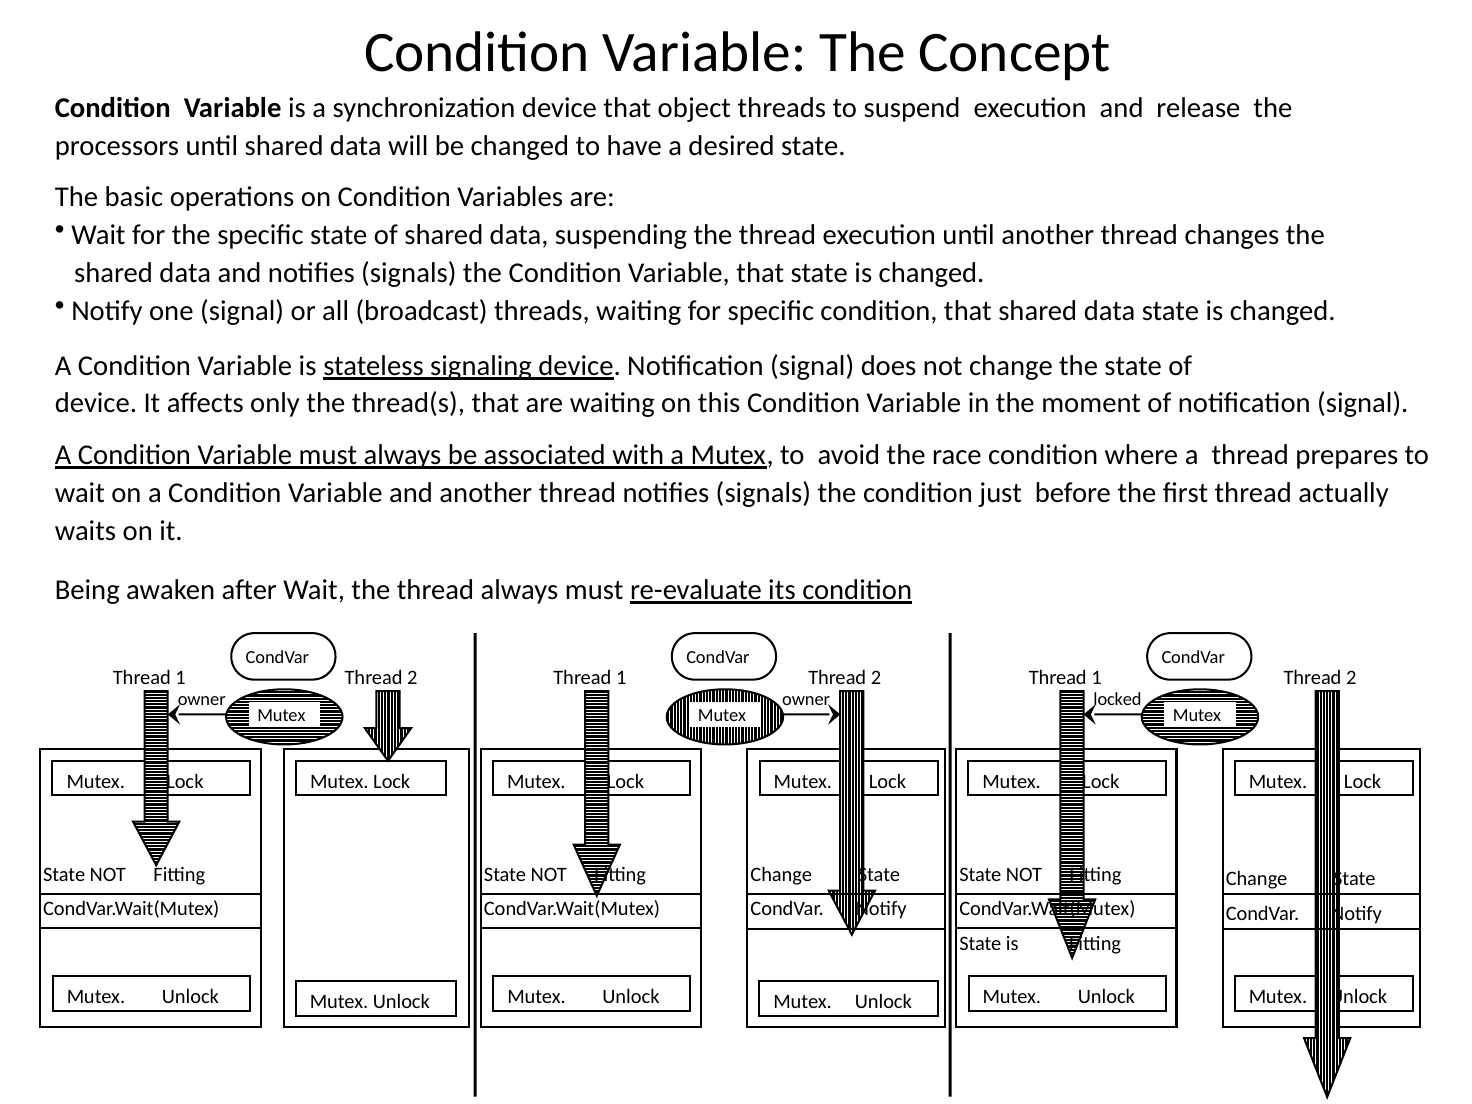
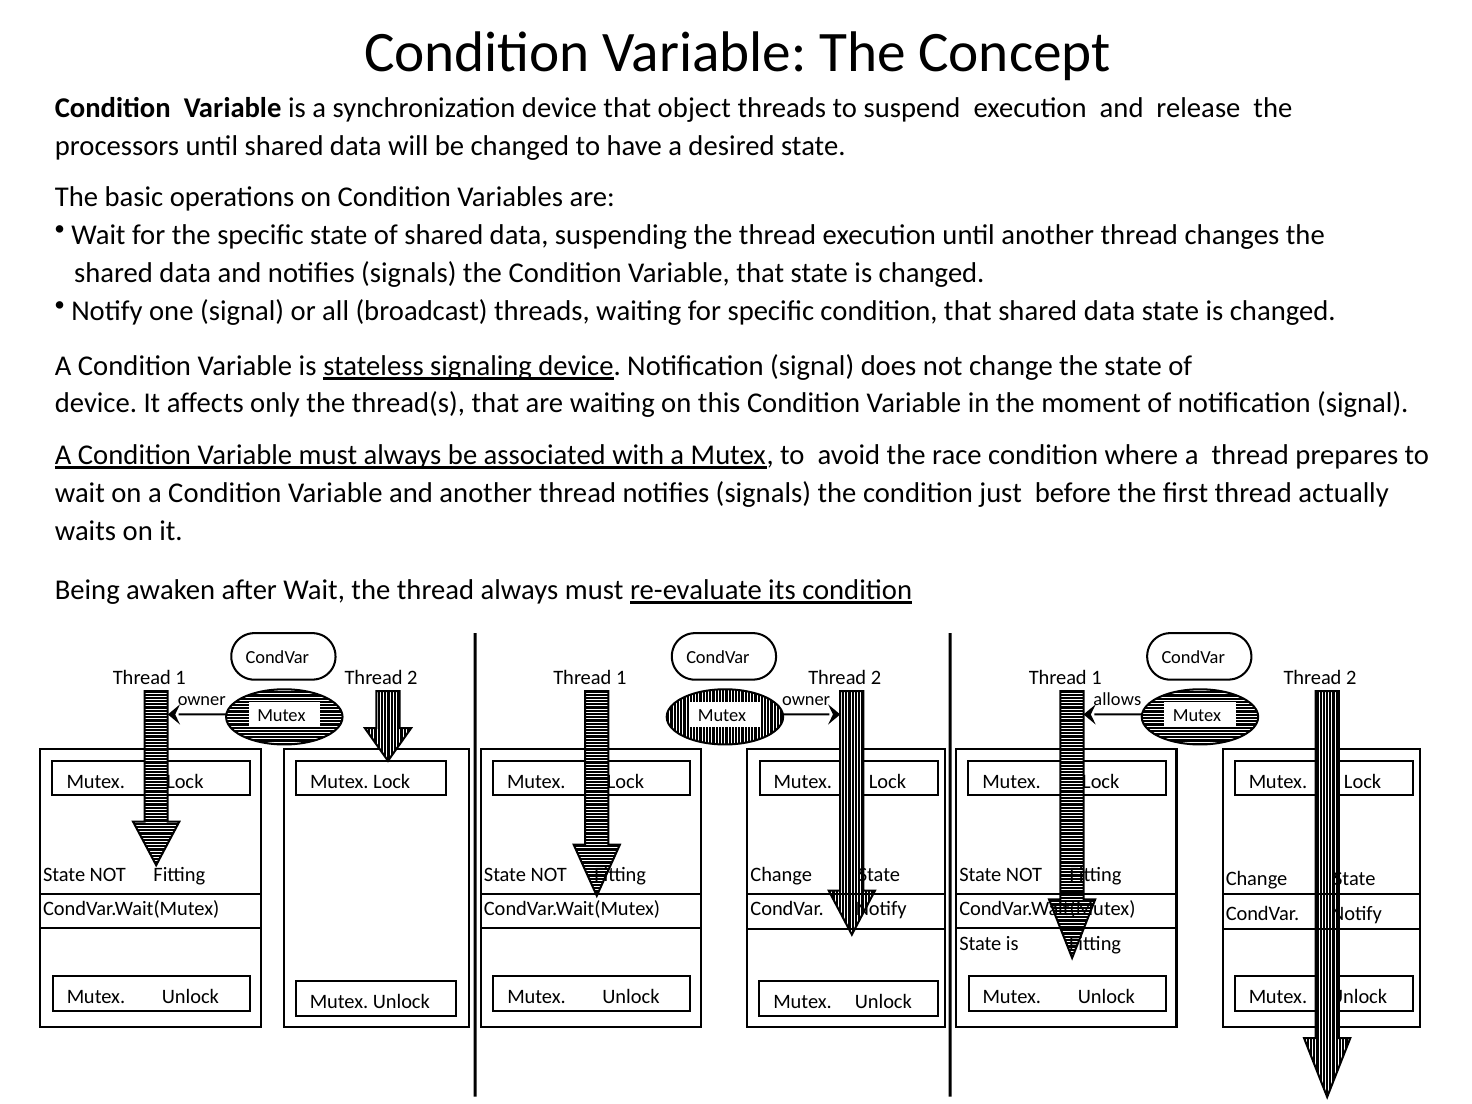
locked: locked -> allows
